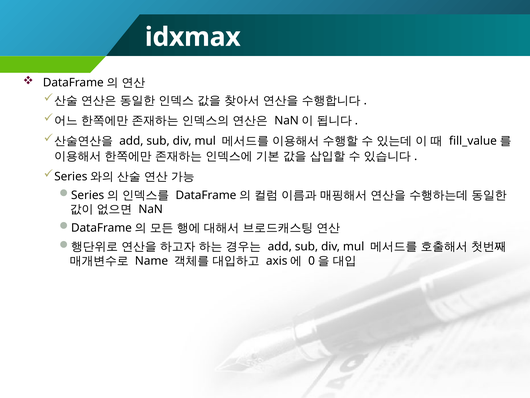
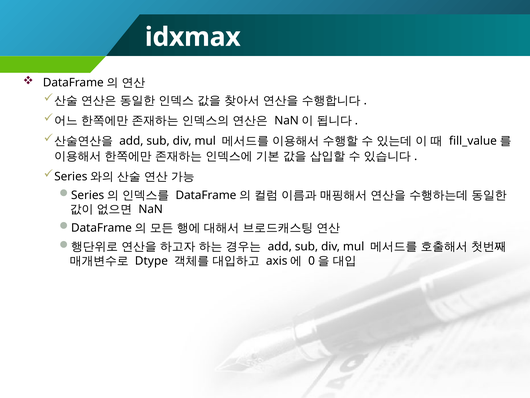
Name: Name -> Dtype
